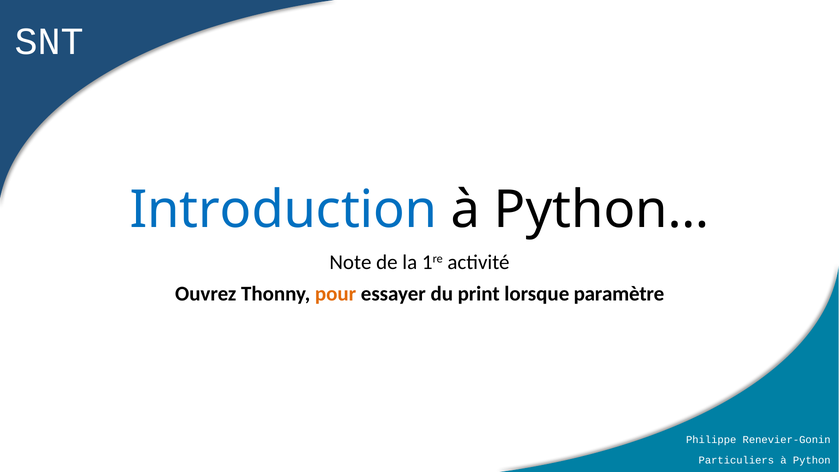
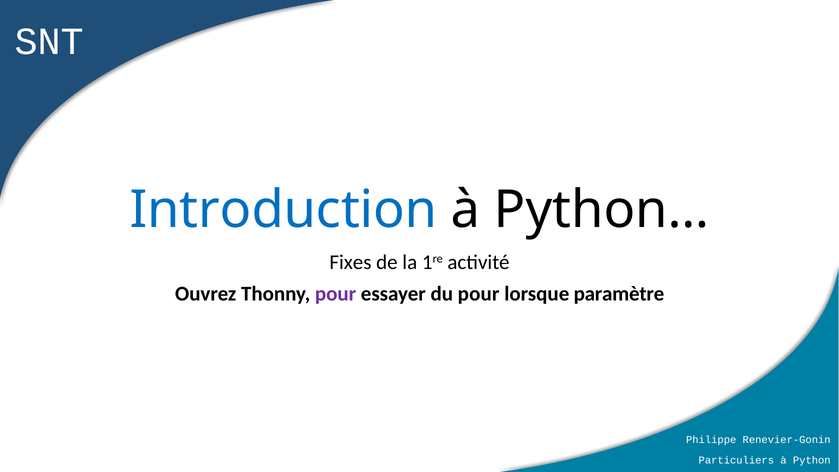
Note: Note -> Fixes
pour at (335, 294) colour: orange -> purple
du print: print -> pour
